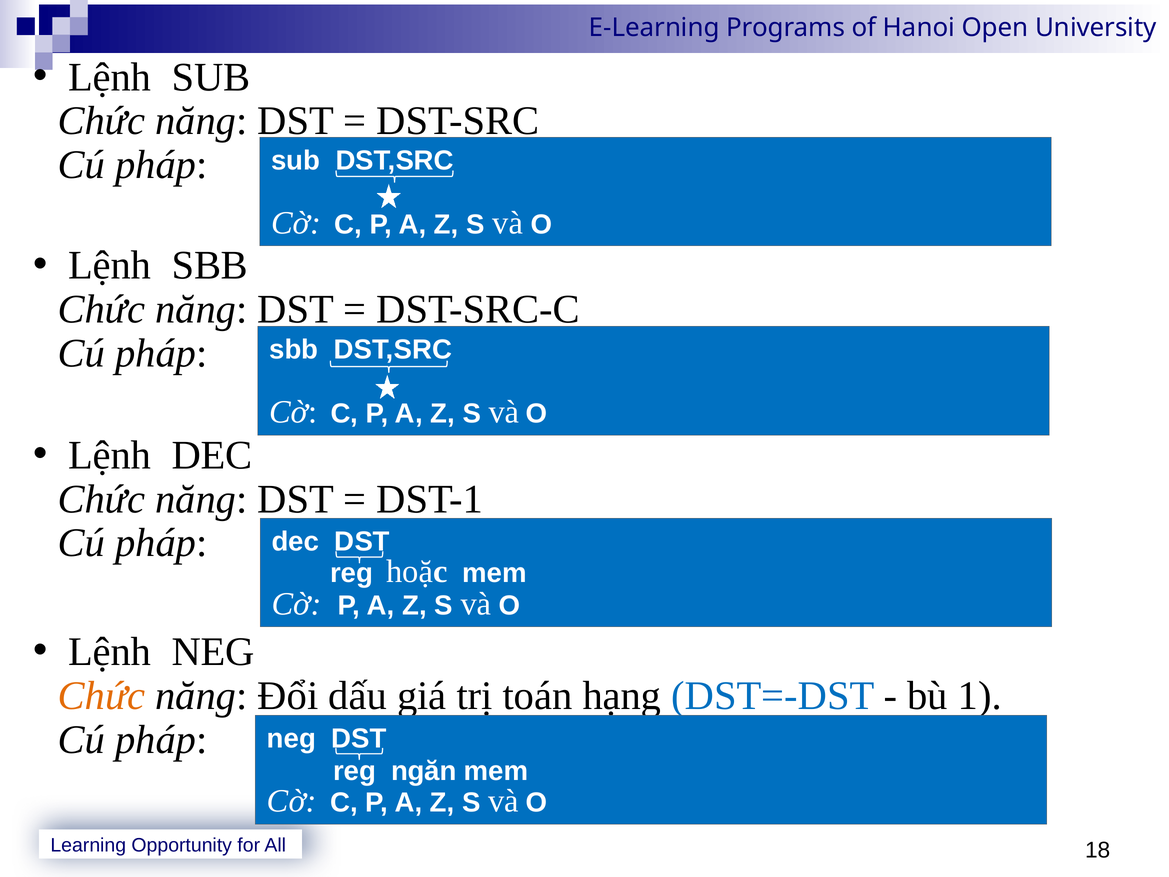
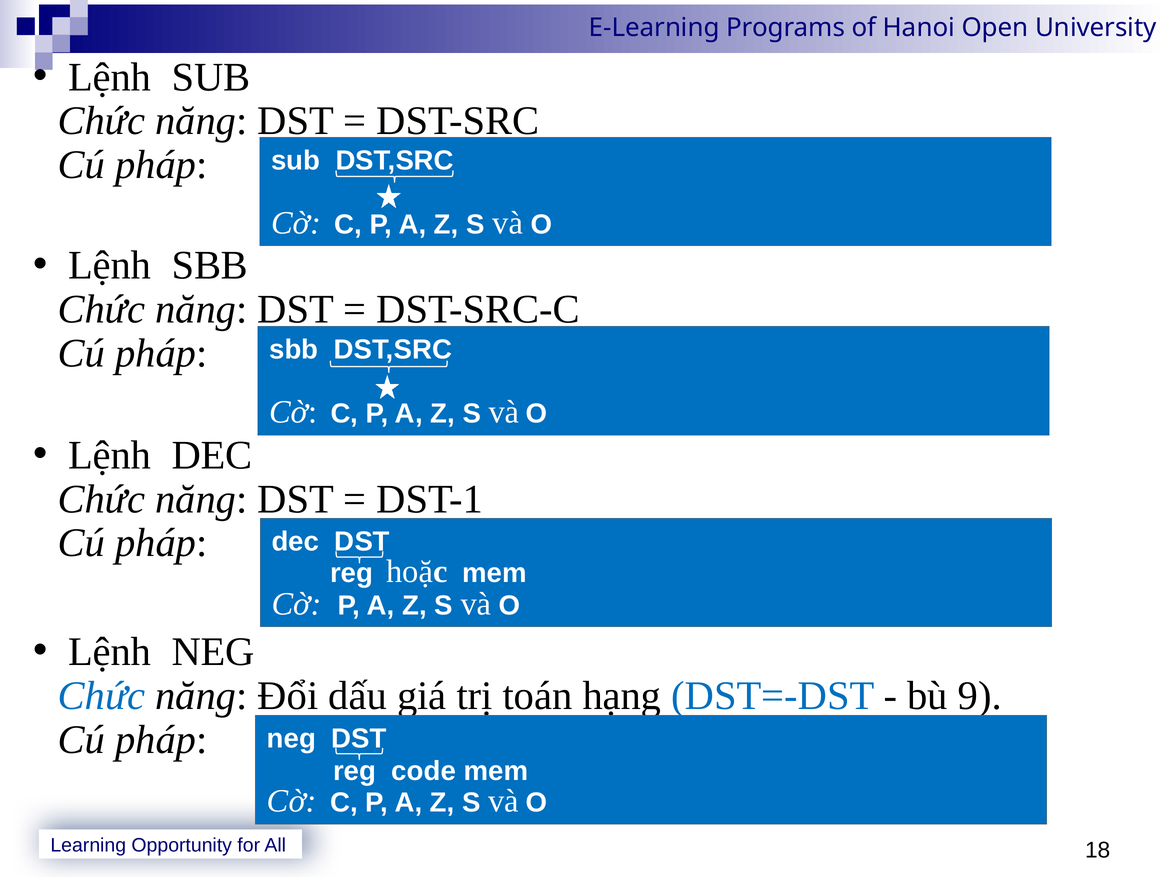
Chức at (101, 696) colour: orange -> blue
1: 1 -> 9
ngăn: ngăn -> code
